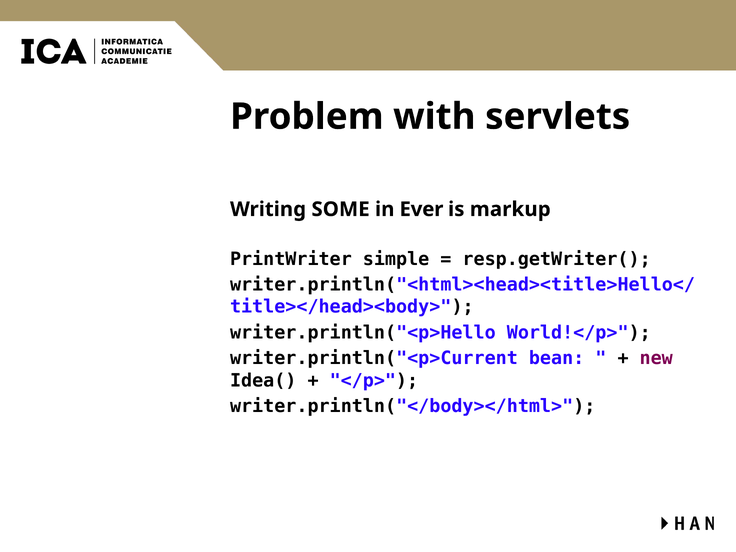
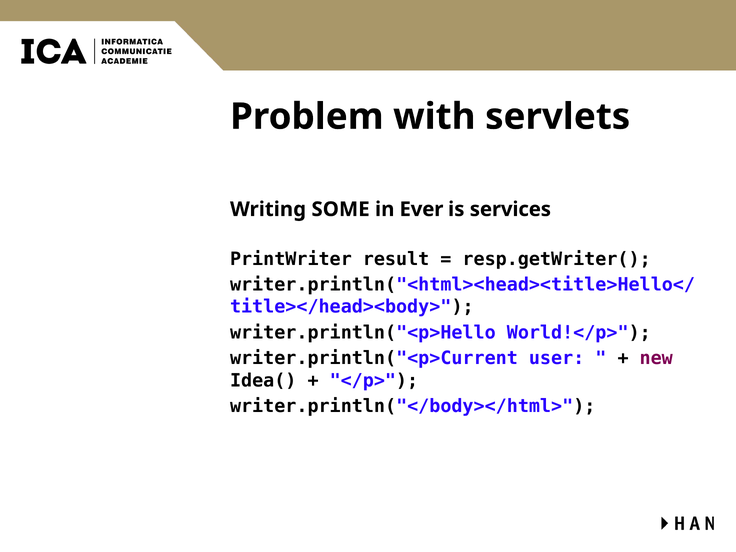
markup: markup -> services
simple: simple -> result
bean: bean -> user
